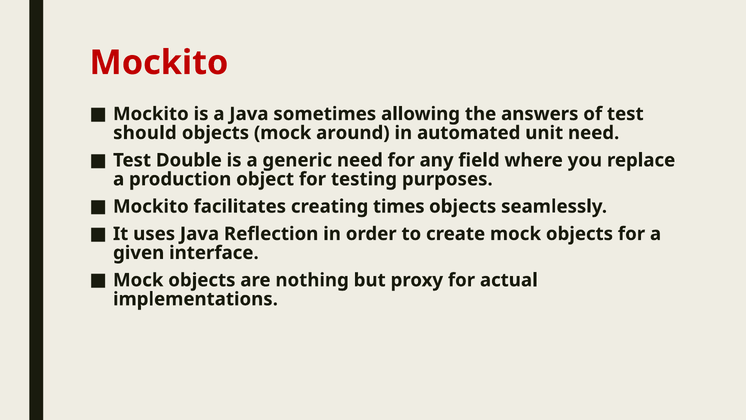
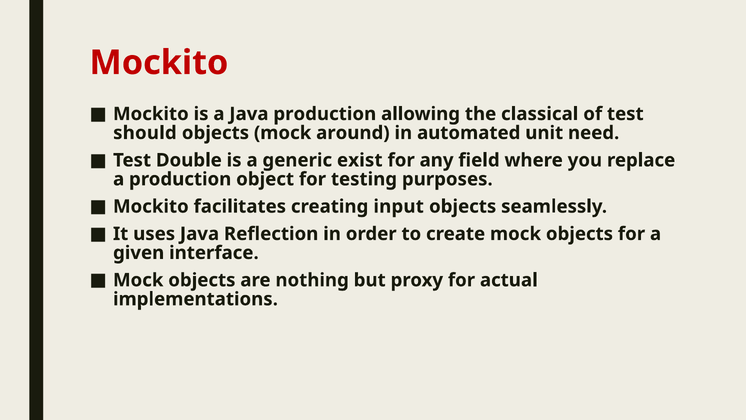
Java sometimes: sometimes -> production
answers: answers -> classical
generic need: need -> exist
times: times -> input
